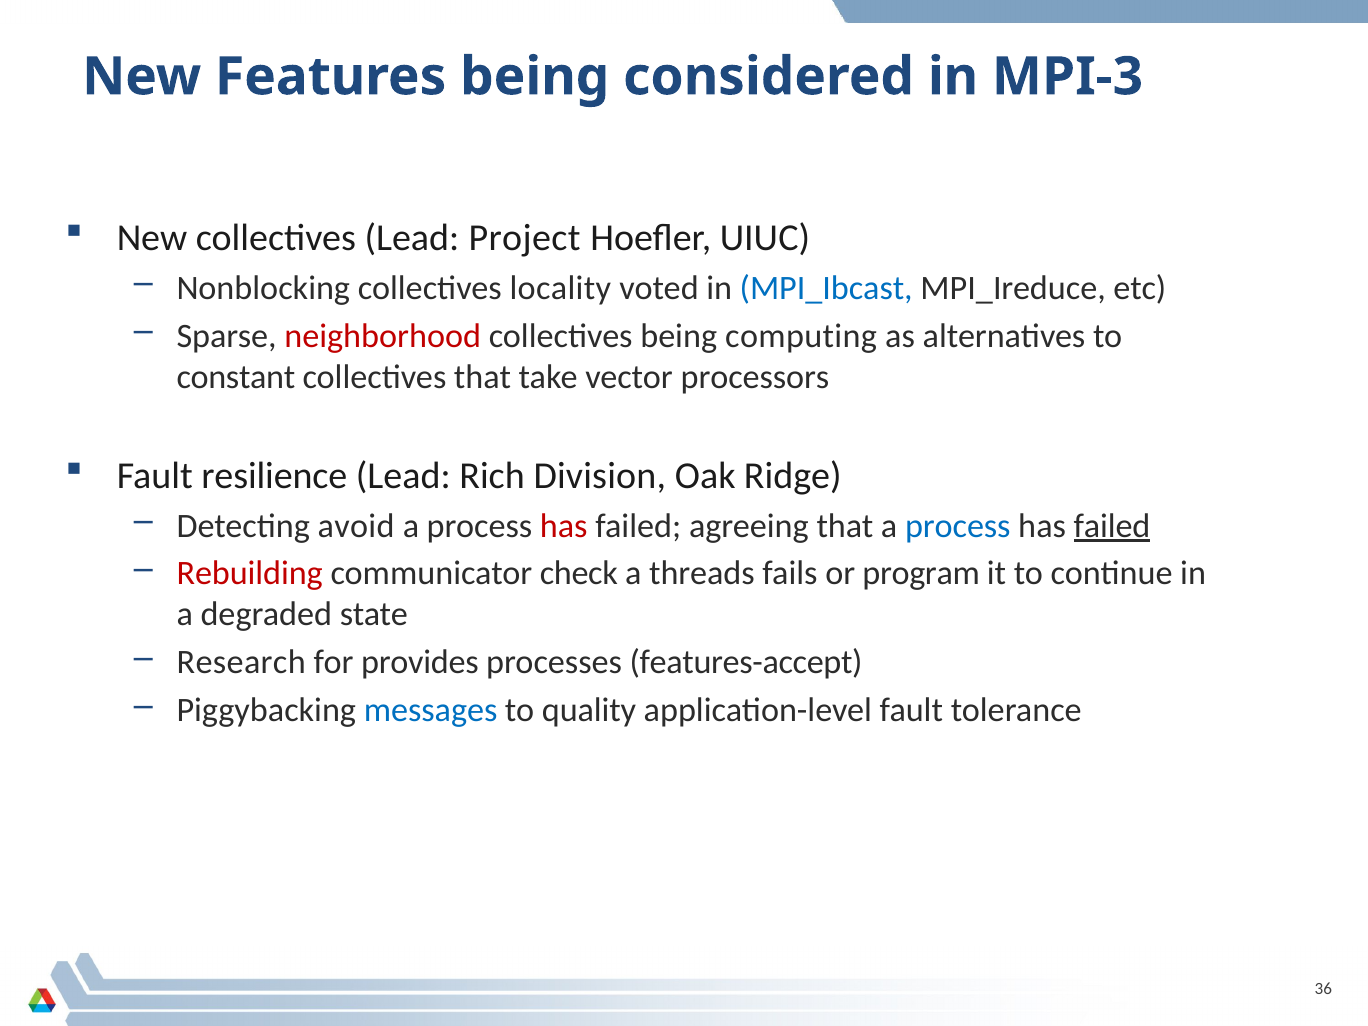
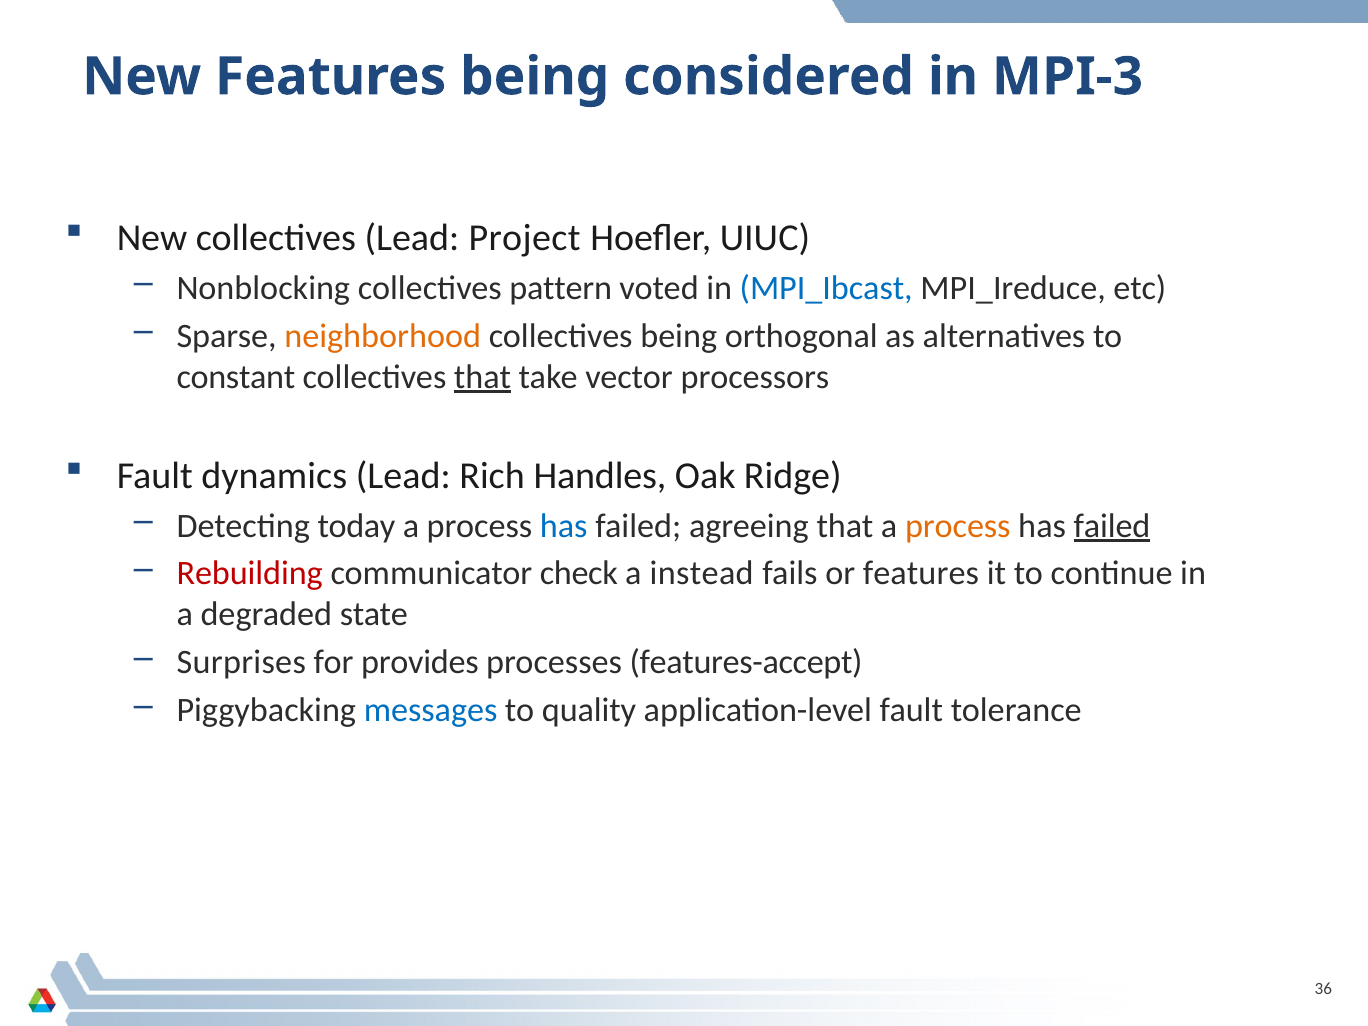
locality: locality -> pattern
neighborhood colour: red -> orange
computing: computing -> orthogonal
that at (483, 377) underline: none -> present
resilience: resilience -> dynamics
Division: Division -> Handles
avoid: avoid -> today
has at (564, 526) colour: red -> blue
process at (958, 526) colour: blue -> orange
threads: threads -> instead
or program: program -> features
Research: Research -> Surprises
